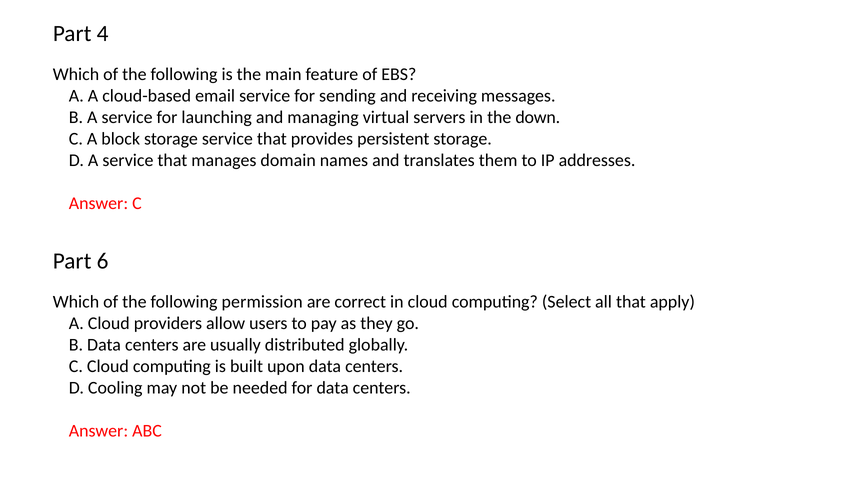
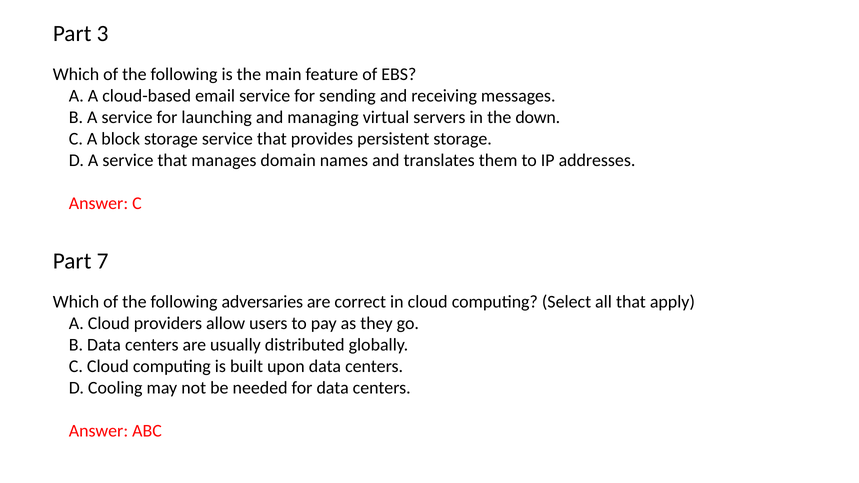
4: 4 -> 3
6: 6 -> 7
permission: permission -> adversaries
